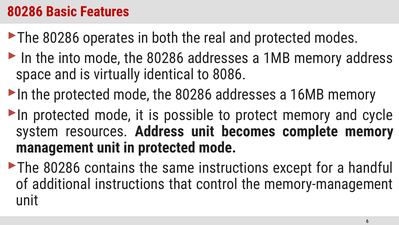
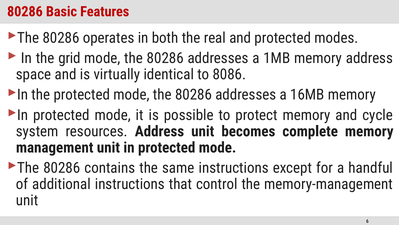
into: into -> grid
